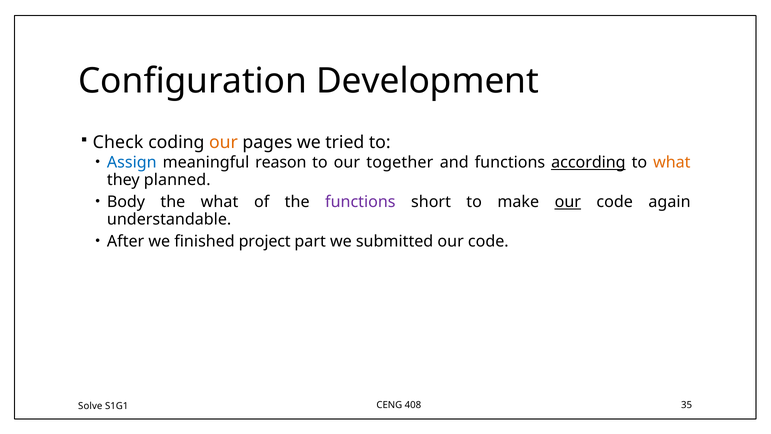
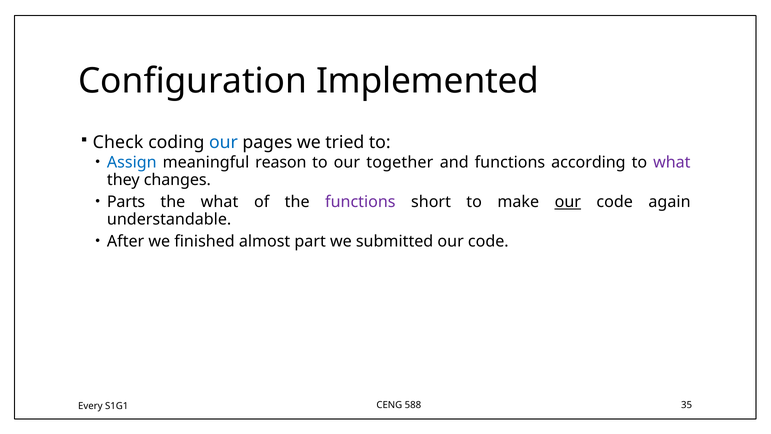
Development: Development -> Implemented
our at (223, 142) colour: orange -> blue
according underline: present -> none
what at (672, 162) colour: orange -> purple
planned: planned -> changes
Body: Body -> Parts
project: project -> almost
408: 408 -> 588
Solve: Solve -> Every
